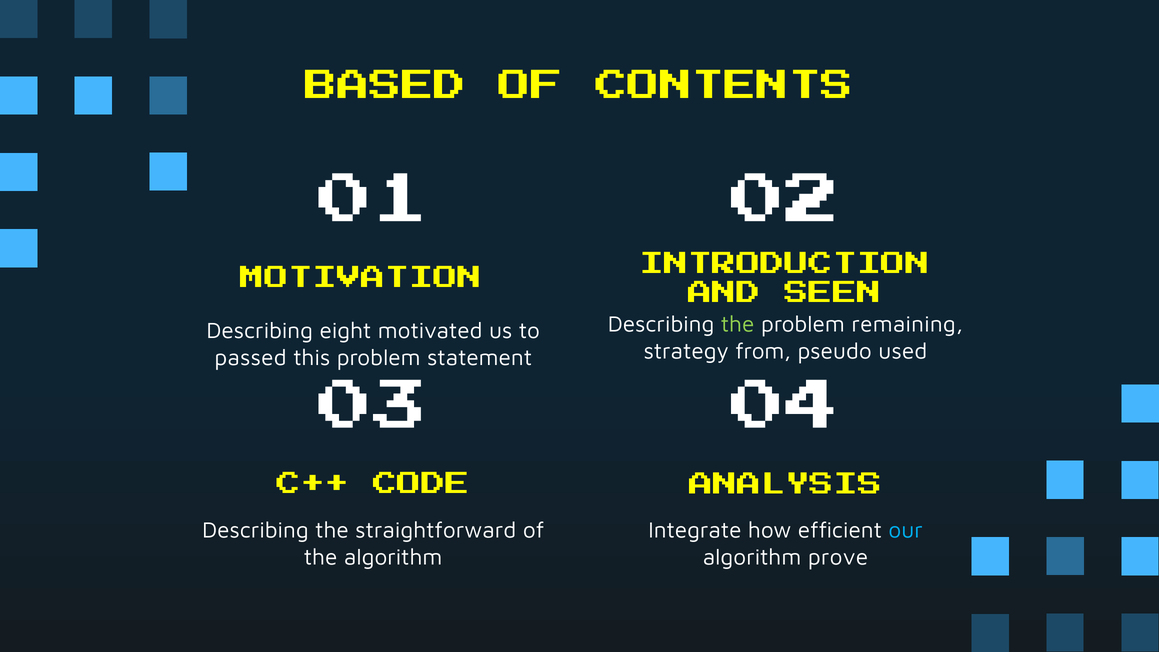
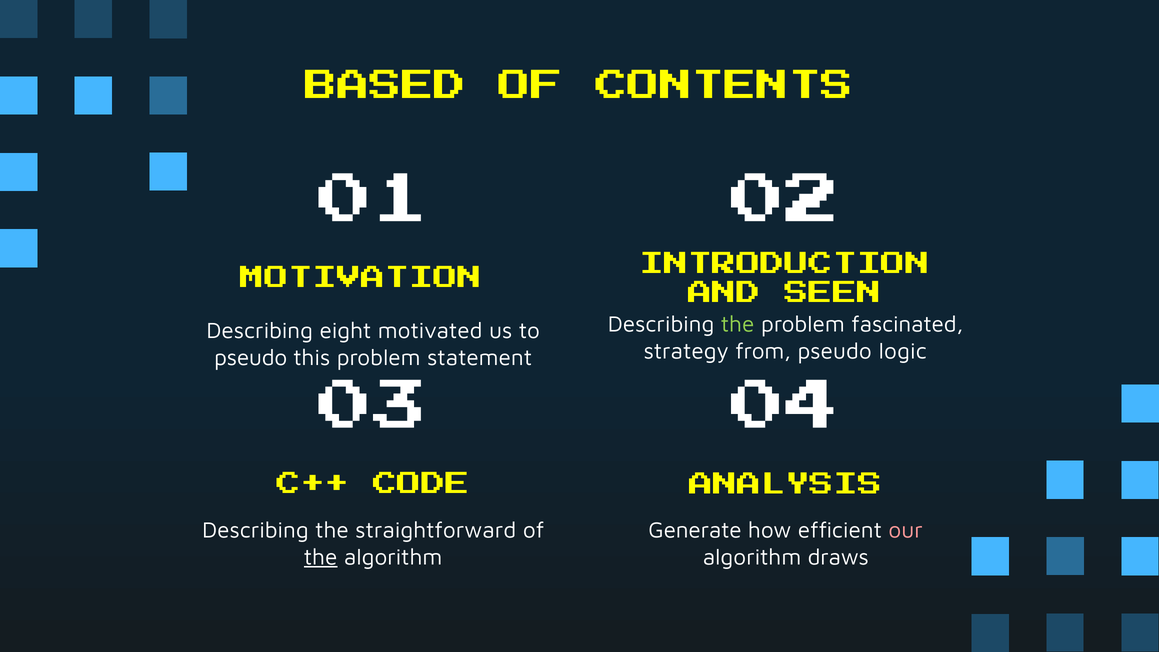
remaining: remaining -> fascinated
used: used -> logic
passed at (251, 358): passed -> pseudo
Integrate: Integrate -> Generate
our colour: light blue -> pink
the at (321, 557) underline: none -> present
prove: prove -> draws
